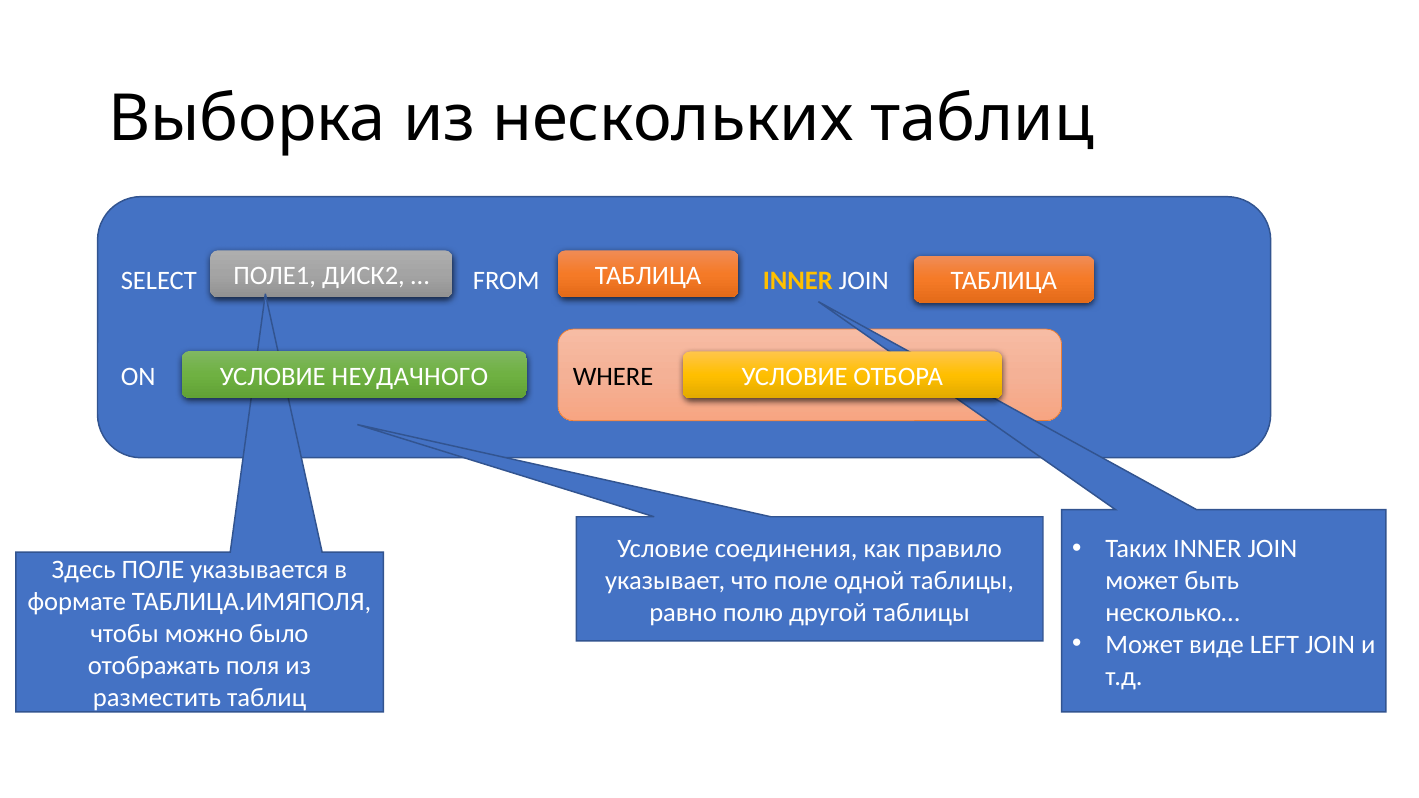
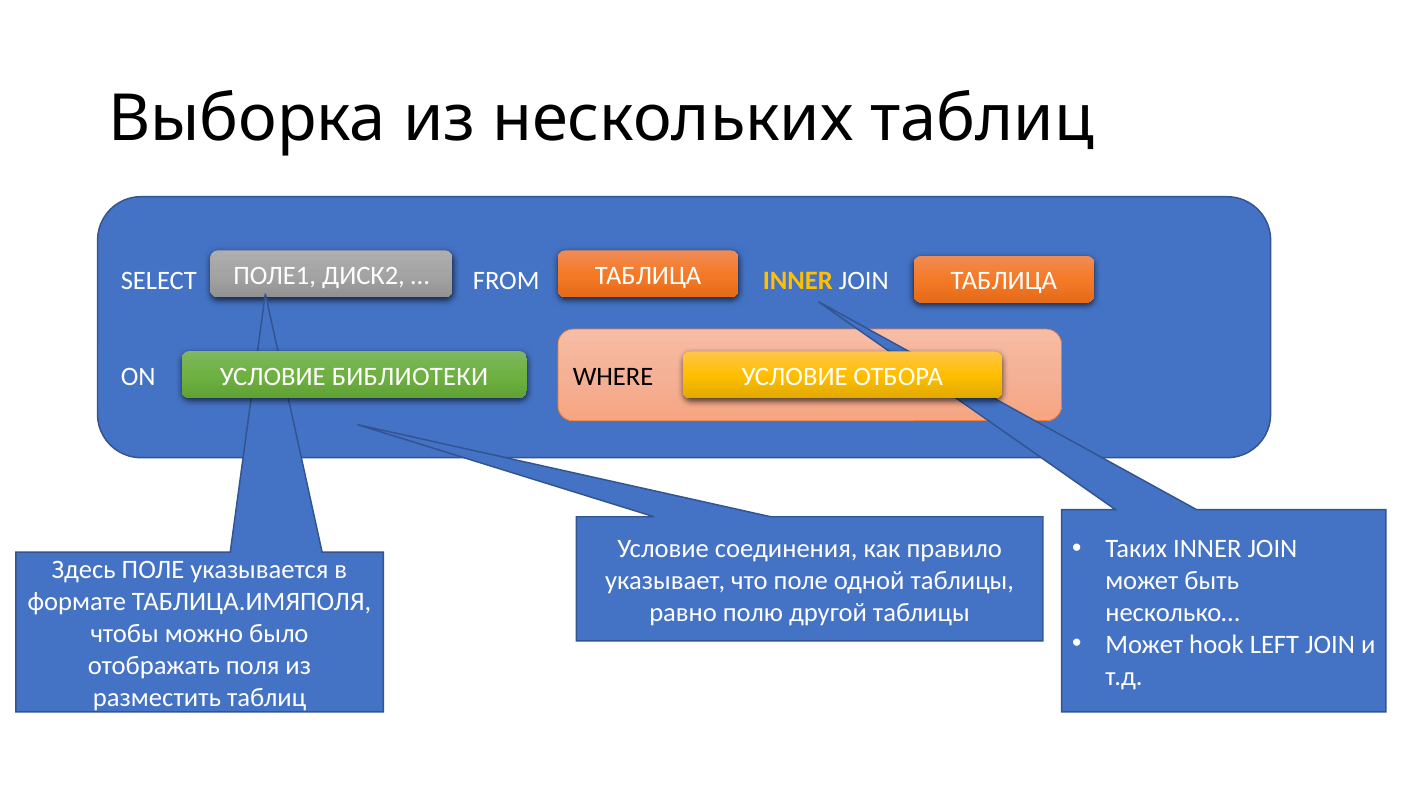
НЕУДАЧНОГО: НЕУДАЧНОГО -> БИБЛИОТЕКИ
виде: виде -> hook
